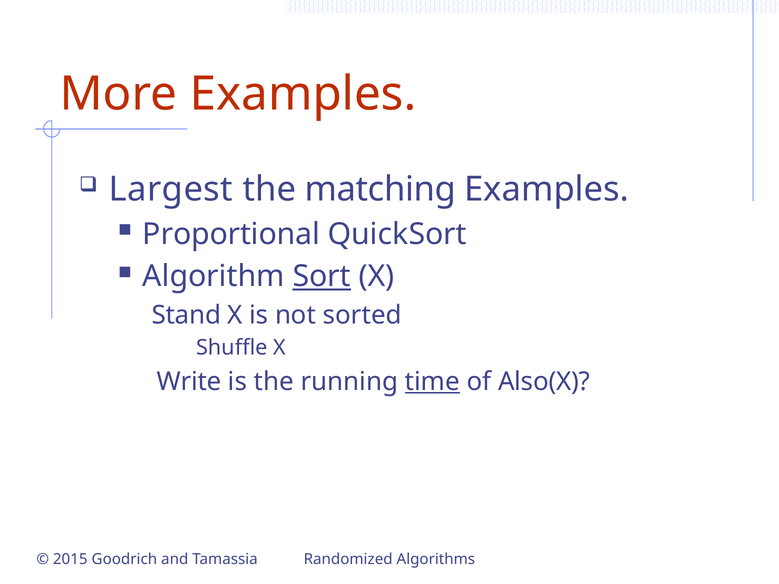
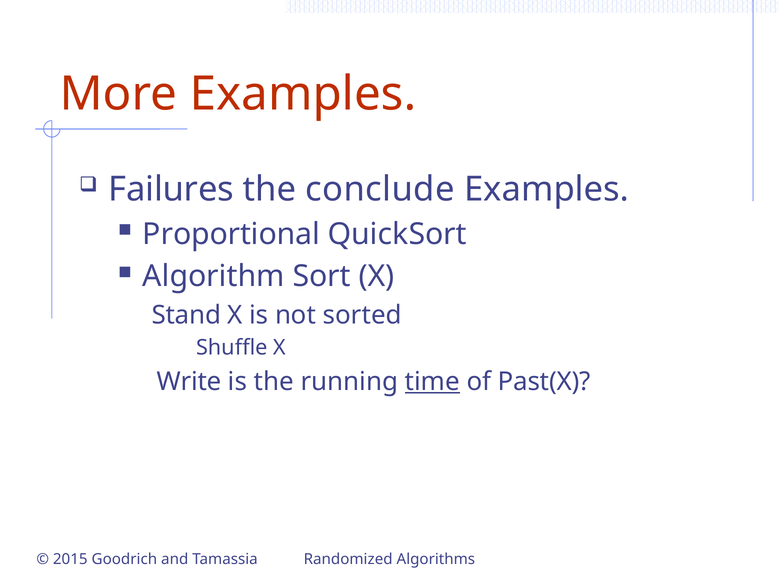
Largest: Largest -> Failures
matching: matching -> conclude
Sort underline: present -> none
Also(X: Also(X -> Past(X
